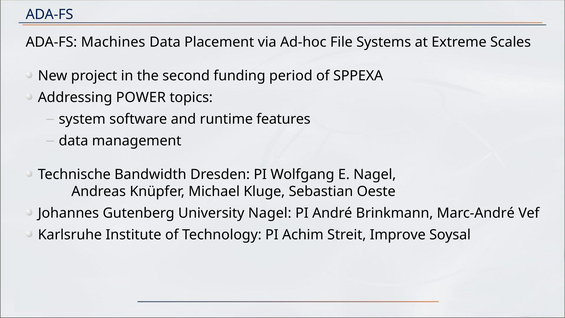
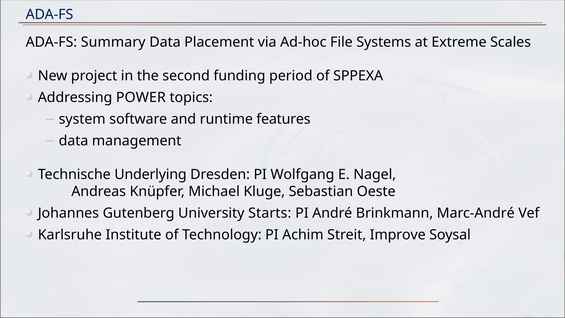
Machines: Machines -> Summary
Bandwidth: Bandwidth -> Underlying
University Nagel: Nagel -> Starts
